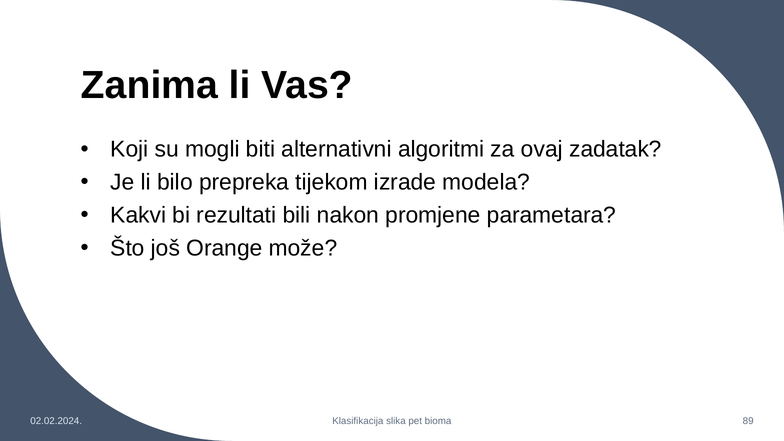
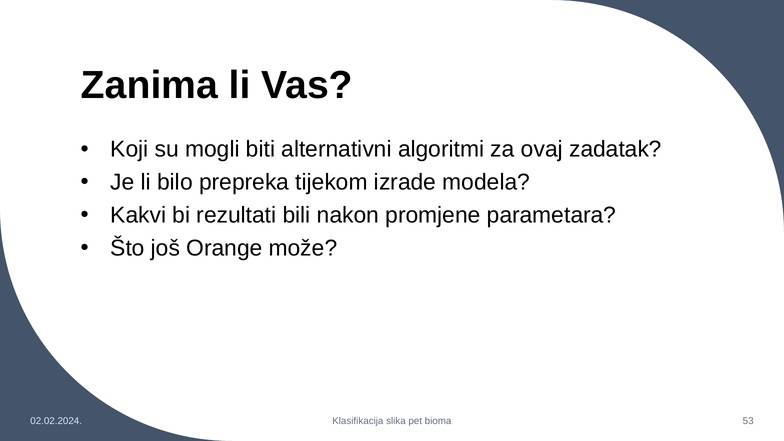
89: 89 -> 53
